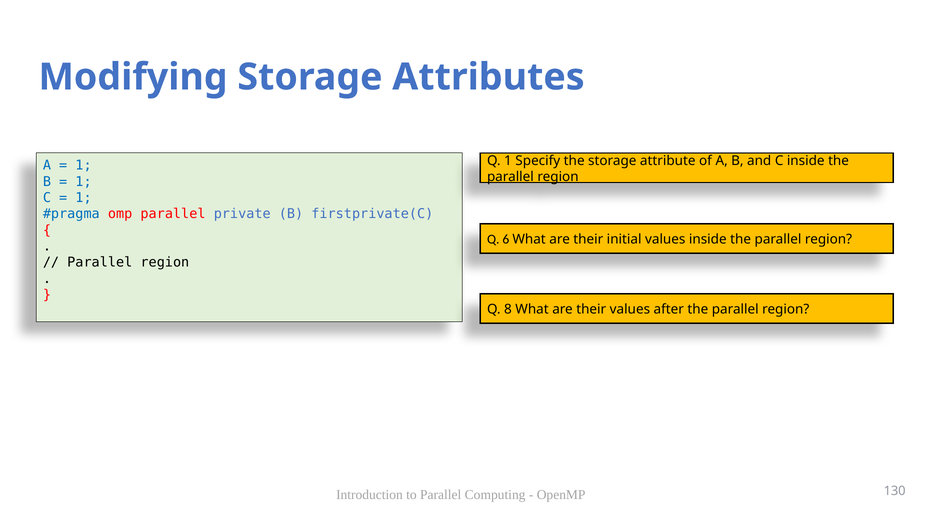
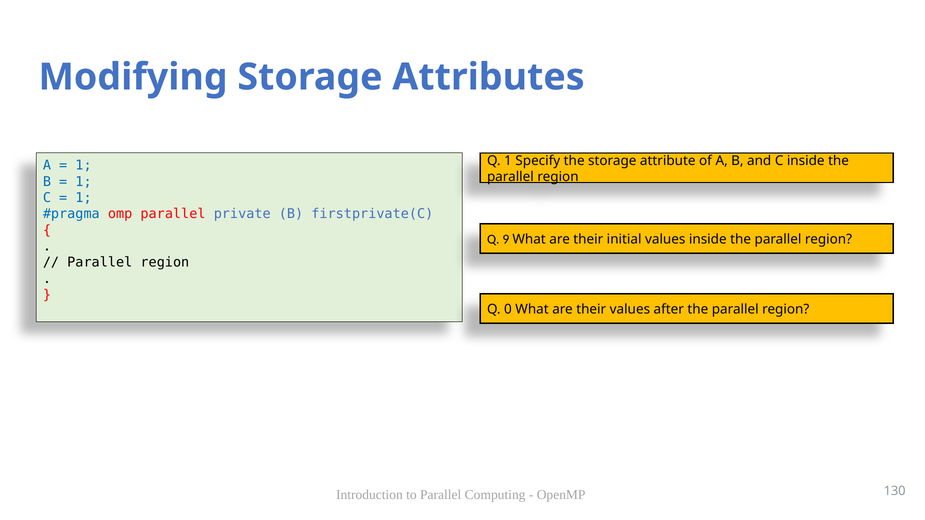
6: 6 -> 9
8: 8 -> 0
